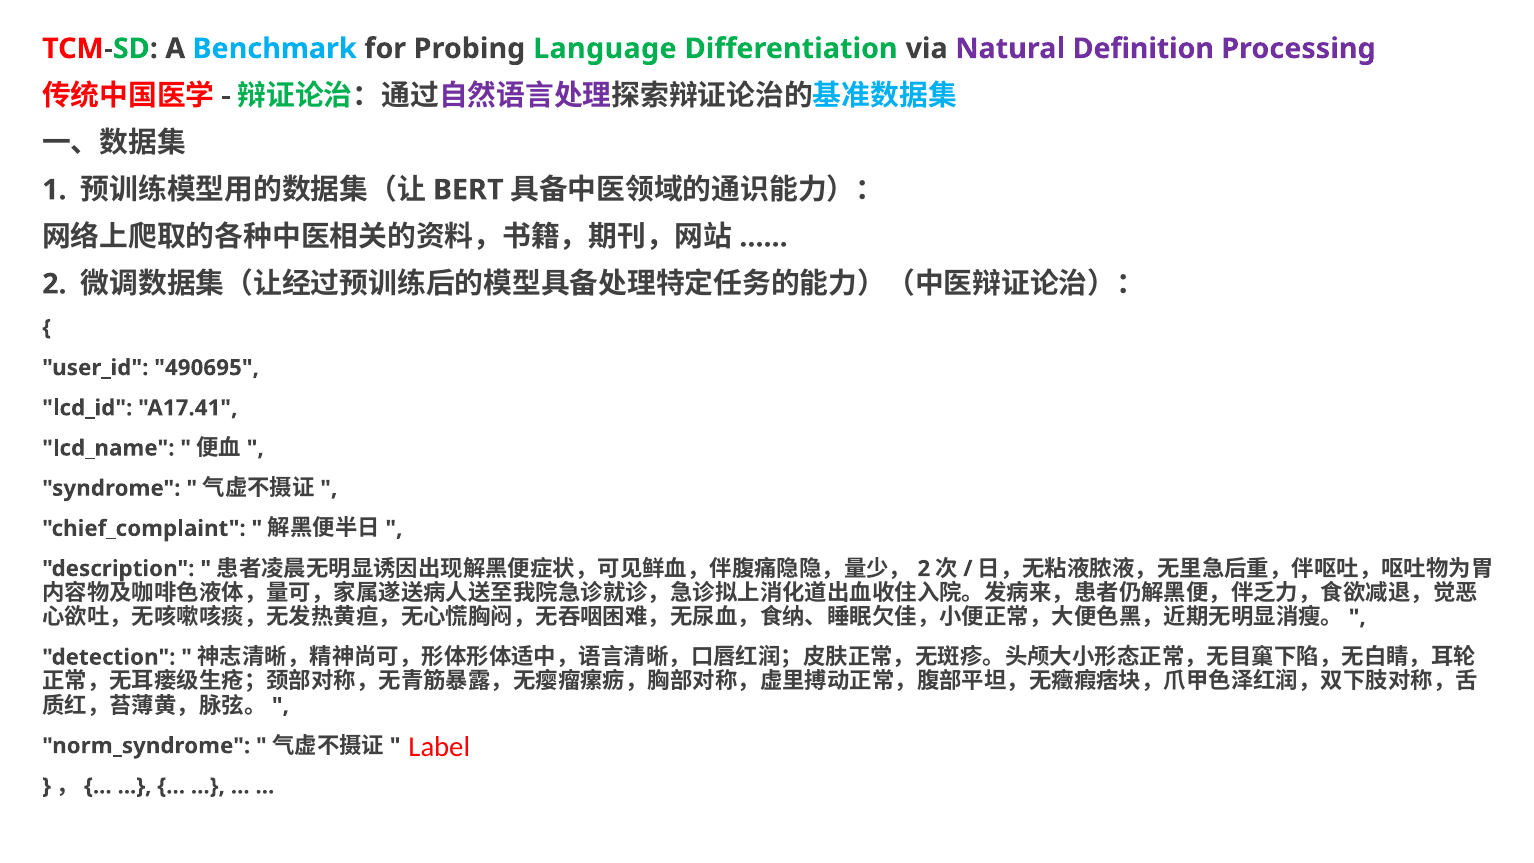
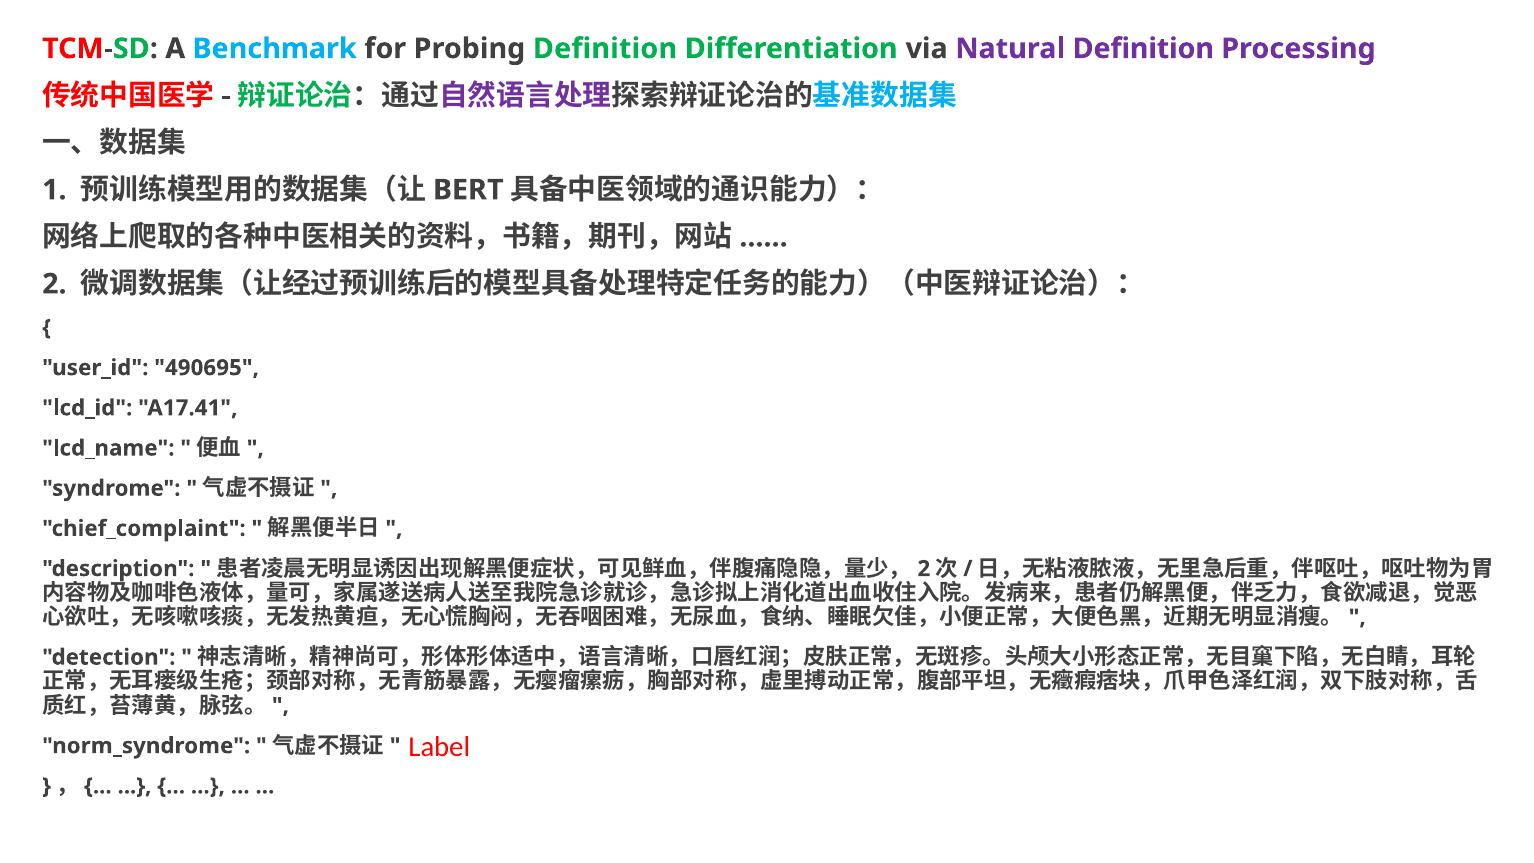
Probing Language: Language -> Definition
